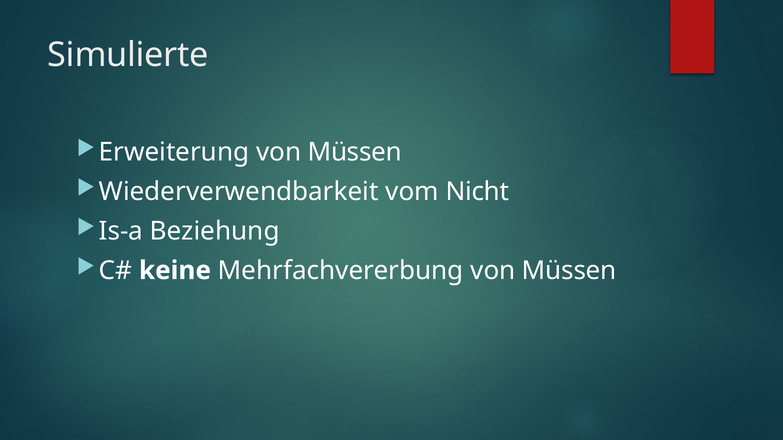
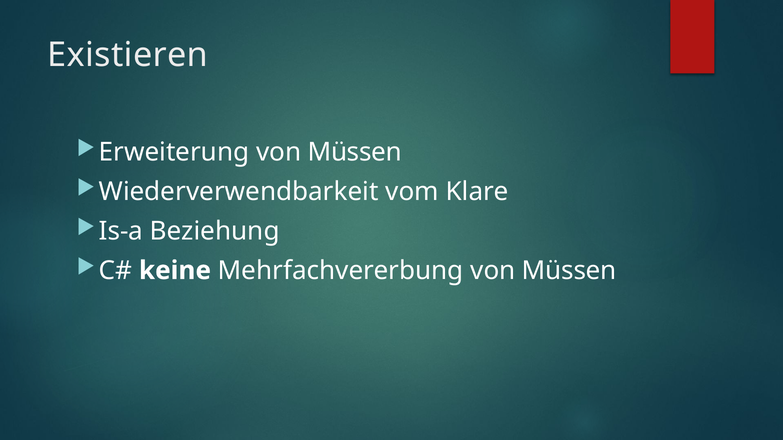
Simulierte: Simulierte -> Existieren
Nicht: Nicht -> Klare
